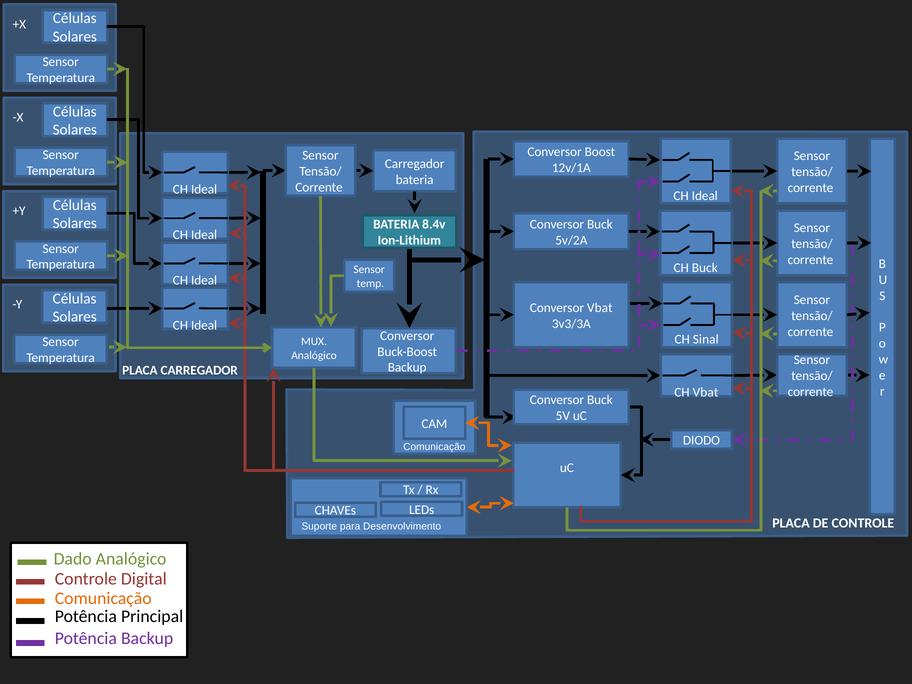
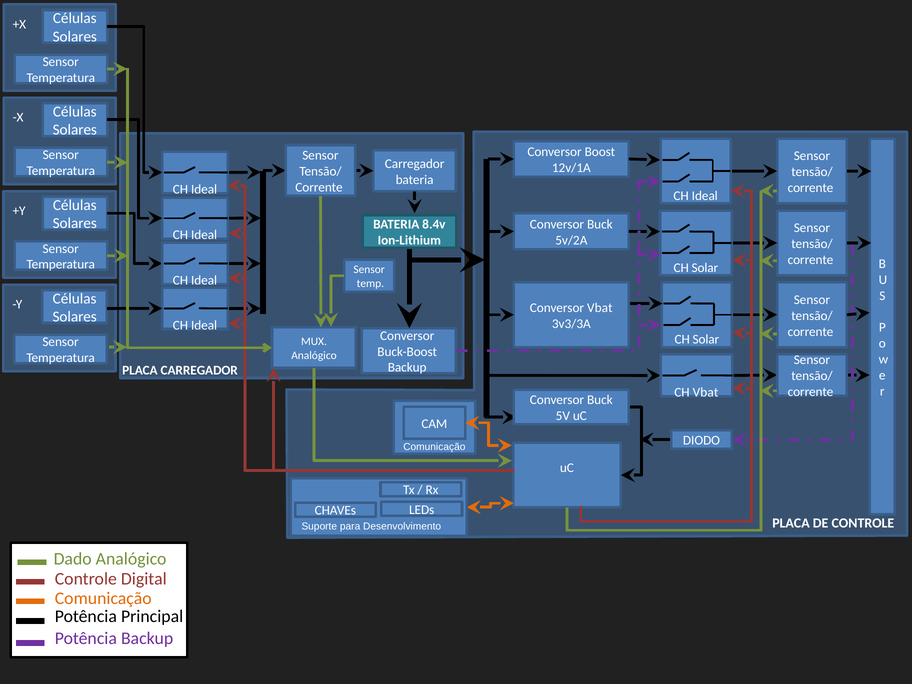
Buck at (705, 268): Buck -> Solar
Sinal at (706, 340): Sinal -> Solar
